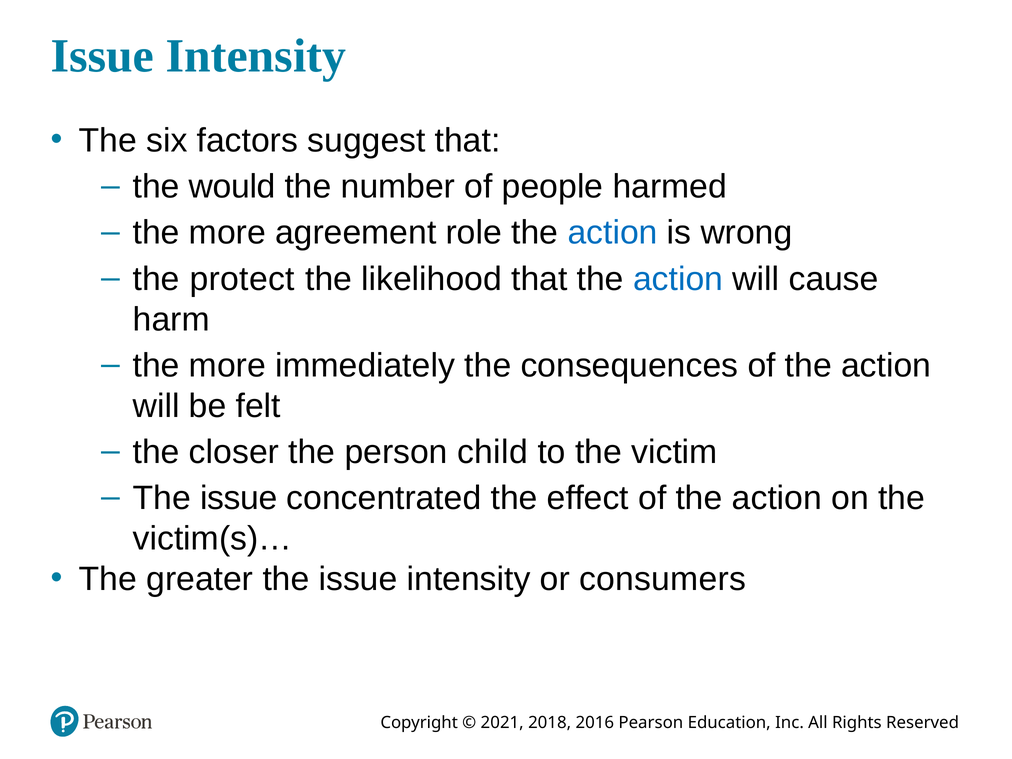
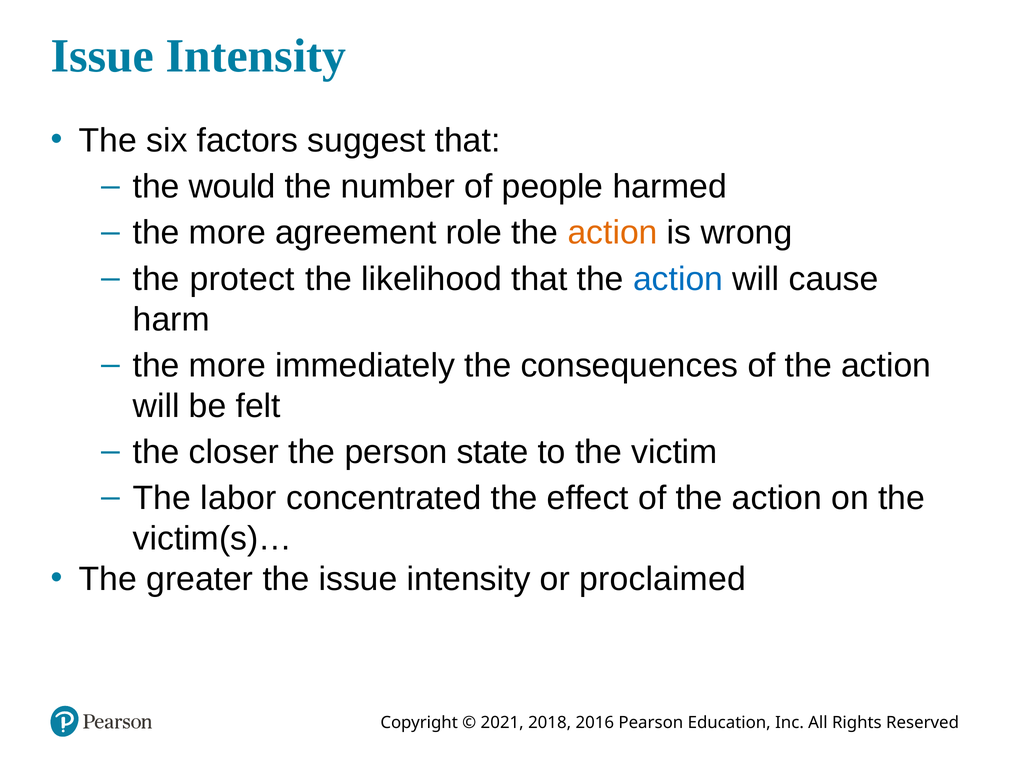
action at (613, 233) colour: blue -> orange
child: child -> state
issue at (239, 498): issue -> labor
consumers: consumers -> proclaimed
